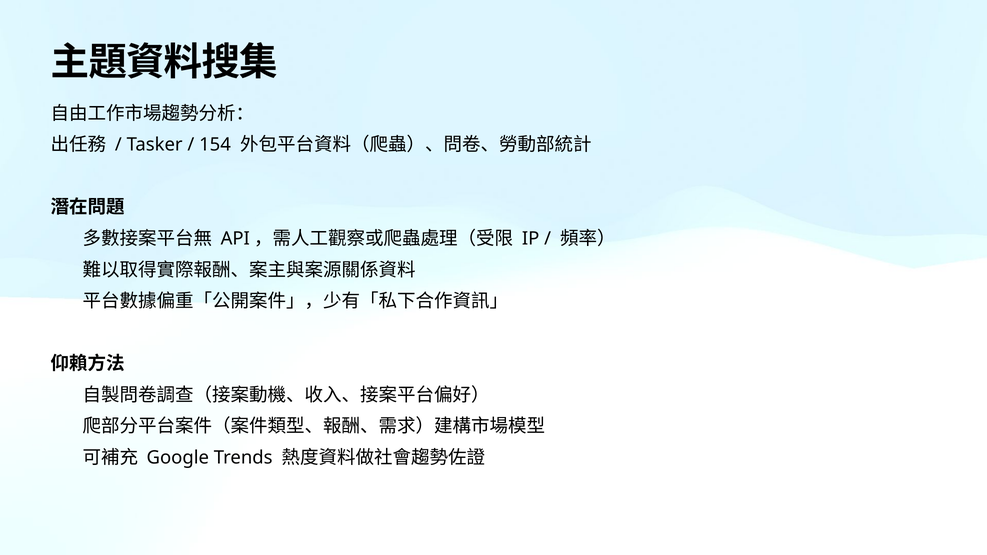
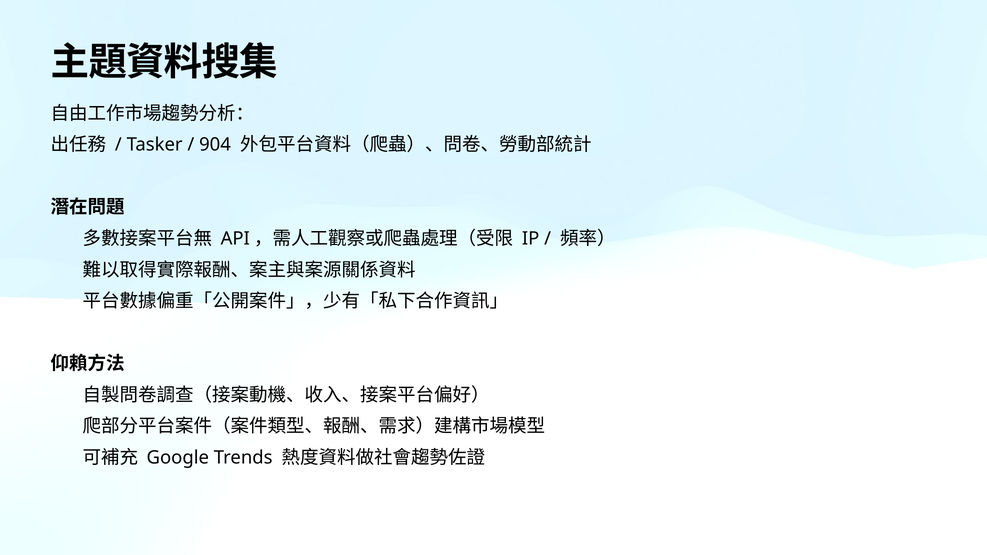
154: 154 -> 904
